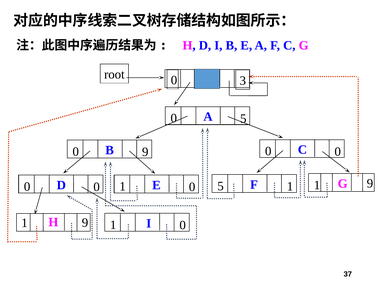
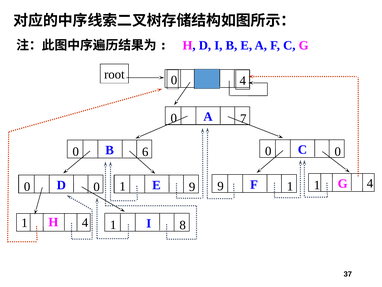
root 3: 3 -> 4
0 5: 5 -> 7
0 9: 9 -> 6
F 1 9: 9 -> 4
E 5: 5 -> 9
0 at (192, 187): 0 -> 9
9 at (85, 222): 9 -> 4
0 at (183, 225): 0 -> 8
